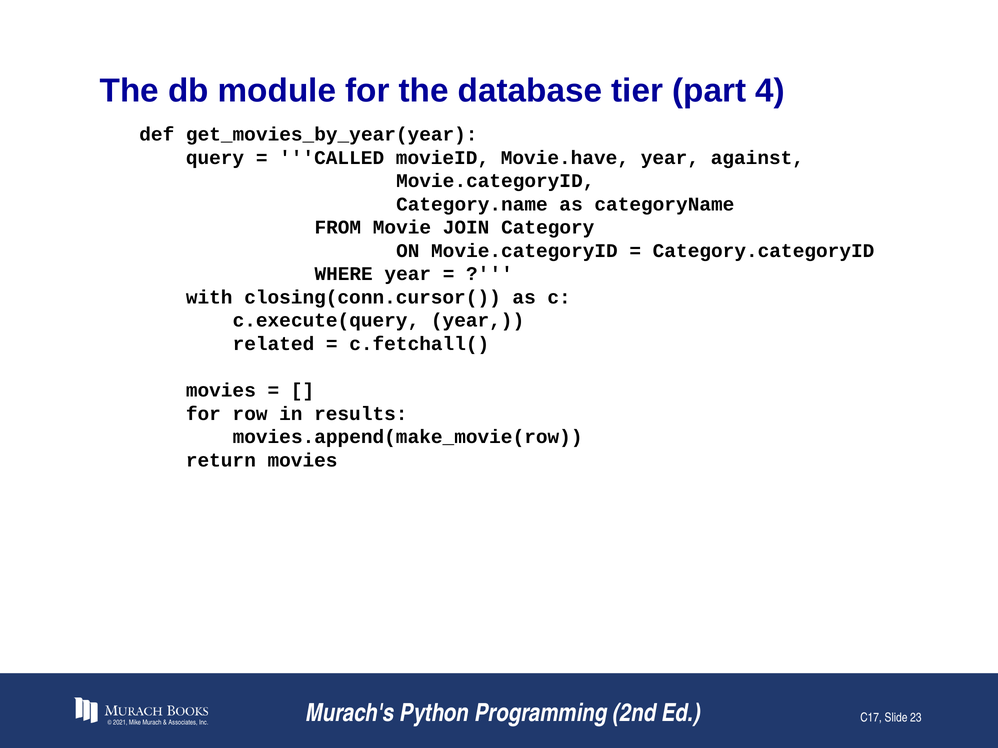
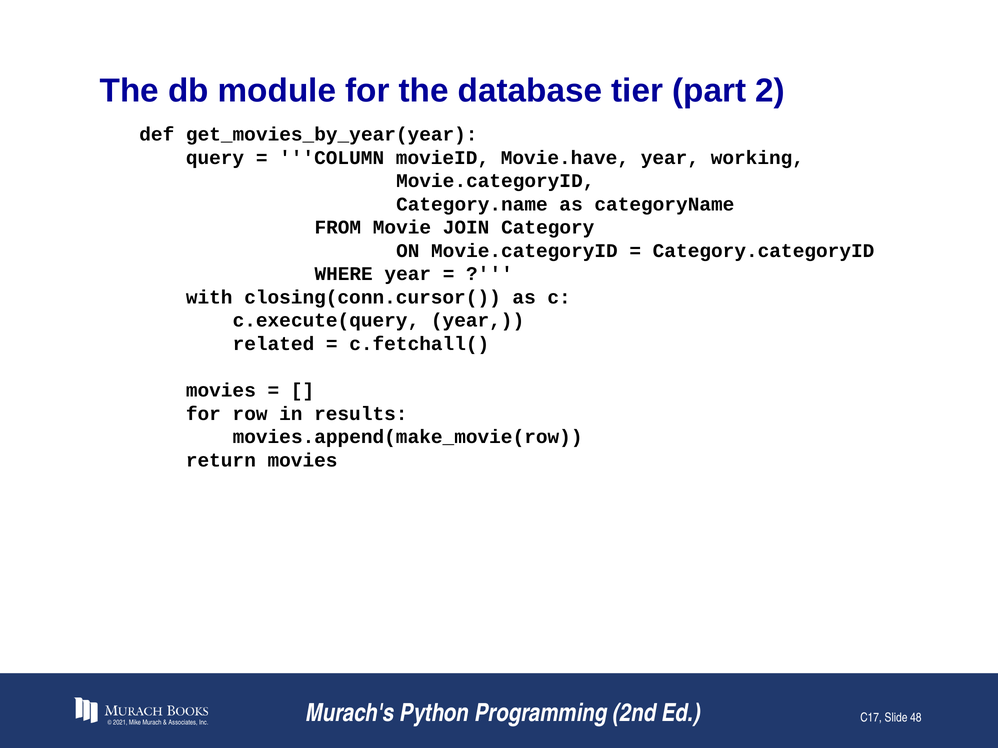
4: 4 -> 2
CALLED: CALLED -> COLUMN
against: against -> working
23: 23 -> 48
